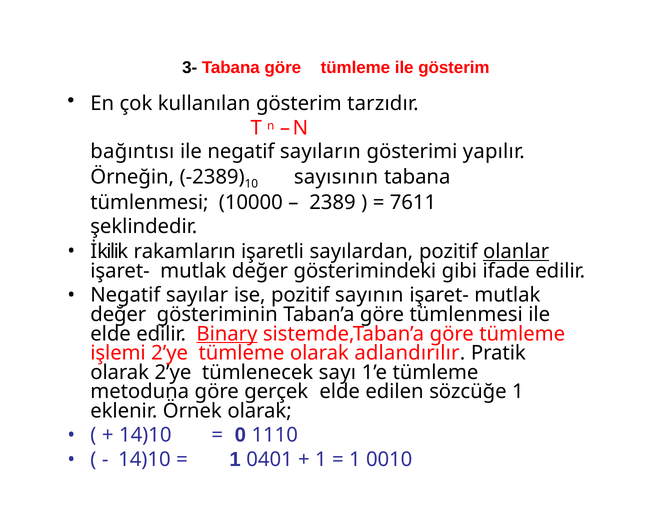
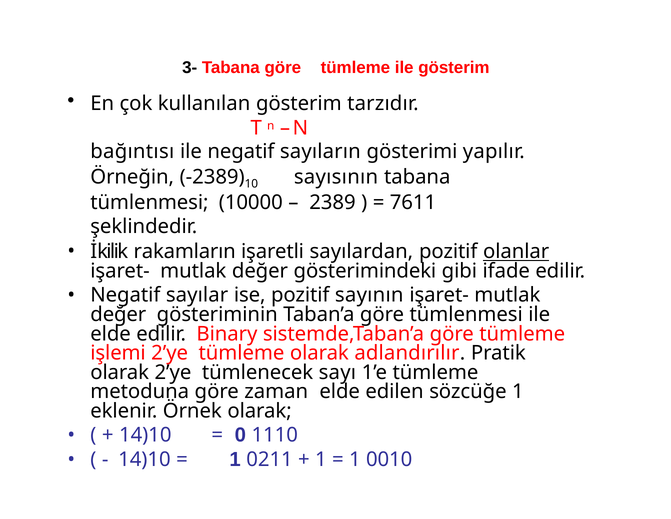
Binary underline: present -> none
gerçek: gerçek -> zaman
0401: 0401 -> 0211
